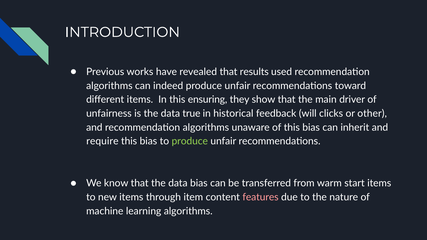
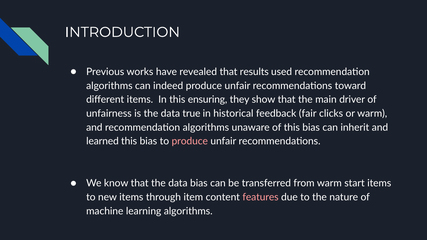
will: will -> fair
or other: other -> warm
require: require -> learned
produce at (190, 141) colour: light green -> pink
